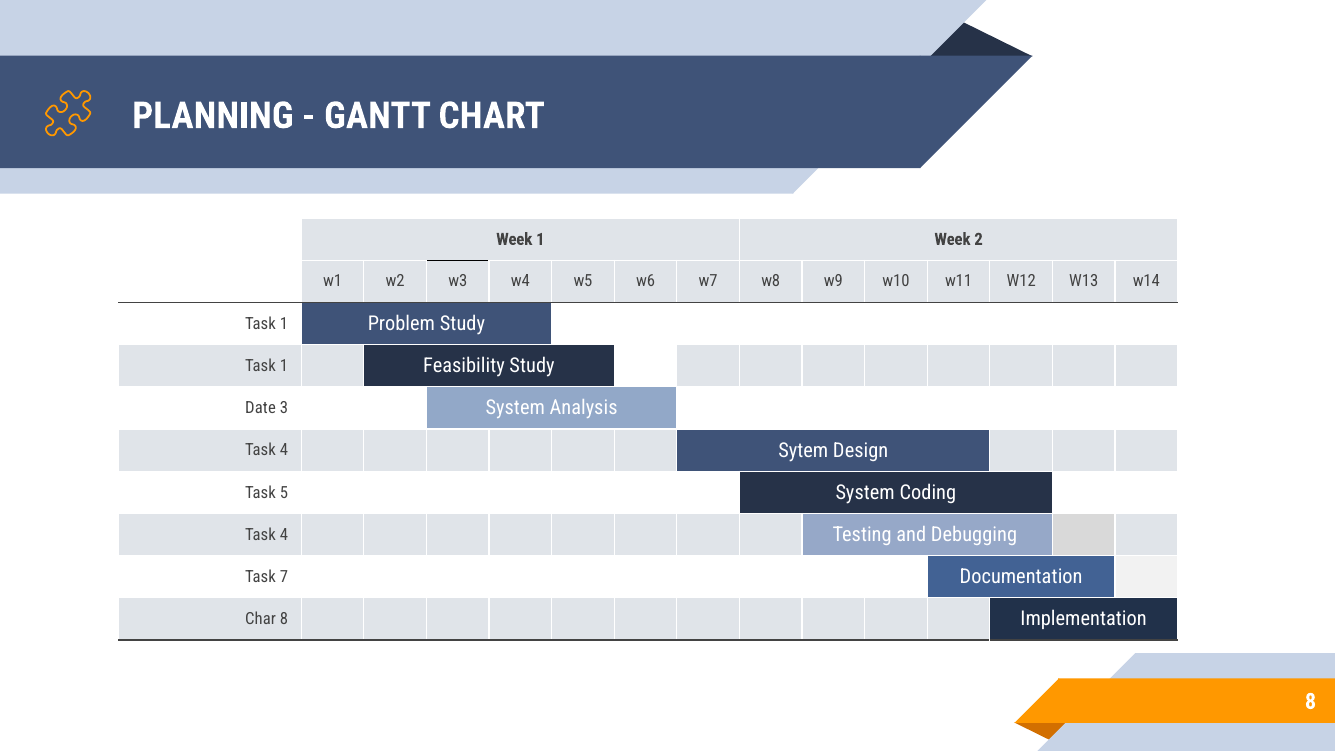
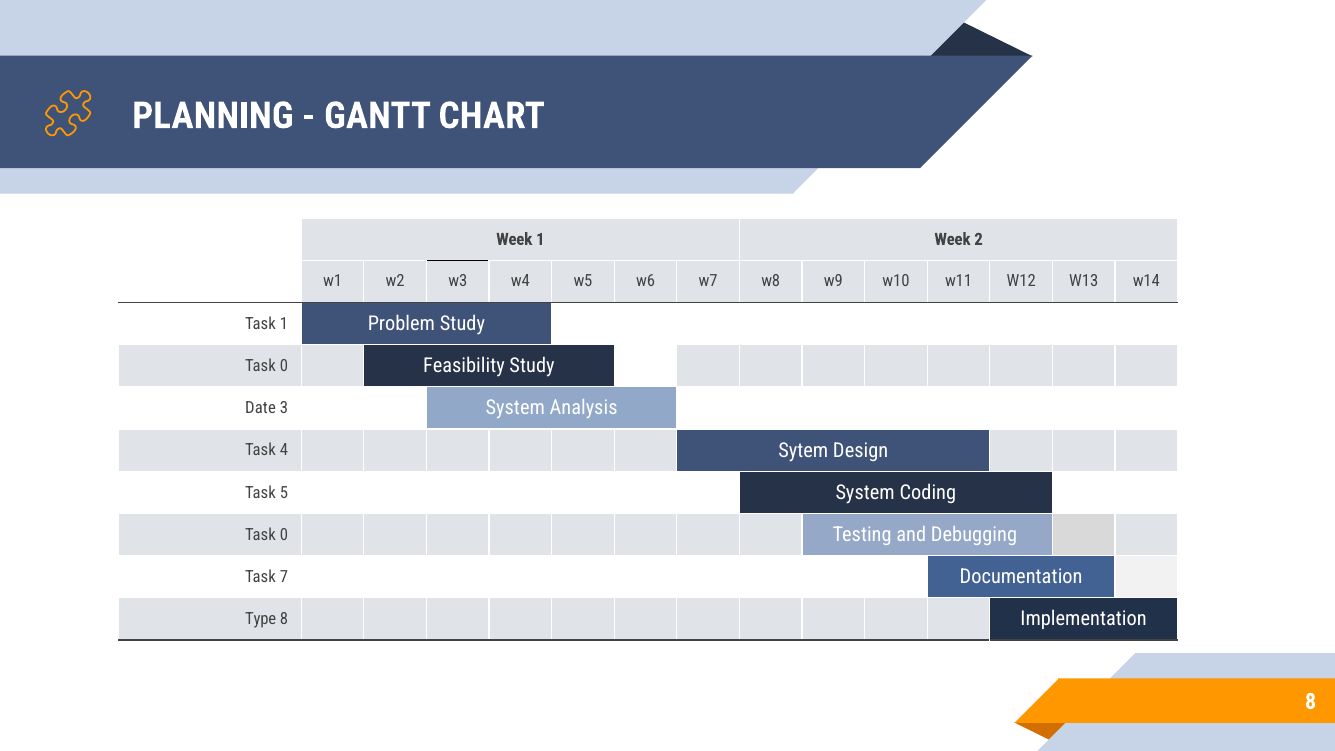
1 at (284, 366): 1 -> 0
4 at (284, 535): 4 -> 0
Char: Char -> Type
